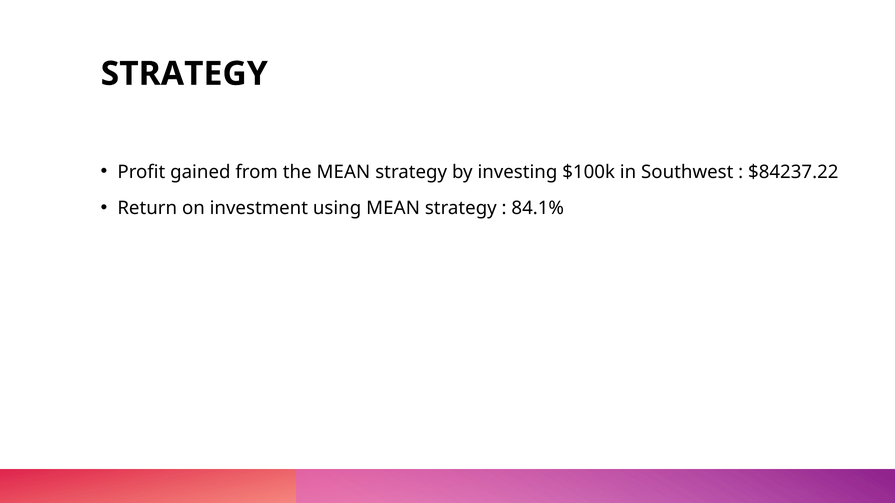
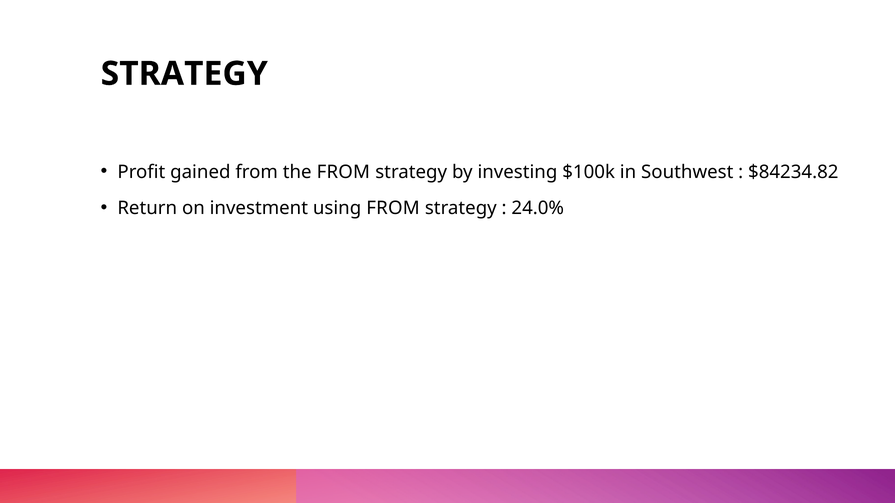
the MEAN: MEAN -> FROM
$84237.22: $84237.22 -> $84234.82
using MEAN: MEAN -> FROM
84.1%: 84.1% -> 24.0%
